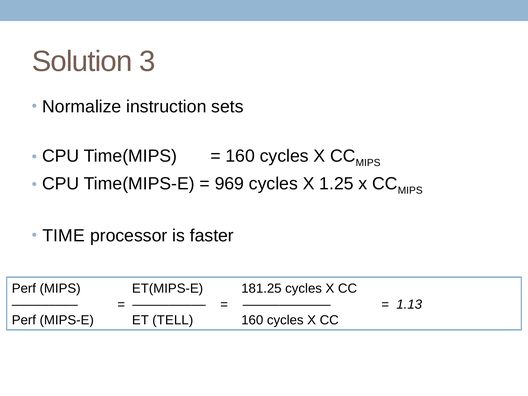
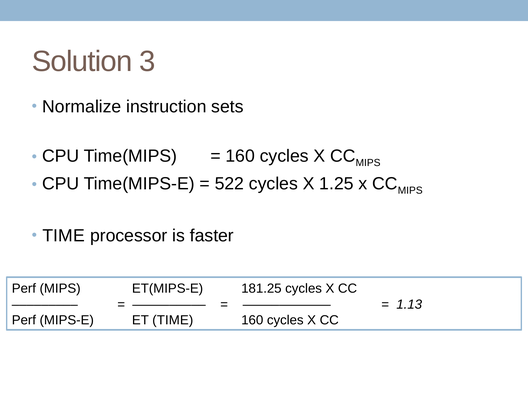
969: 969 -> 522
ET TELL: TELL -> TIME
